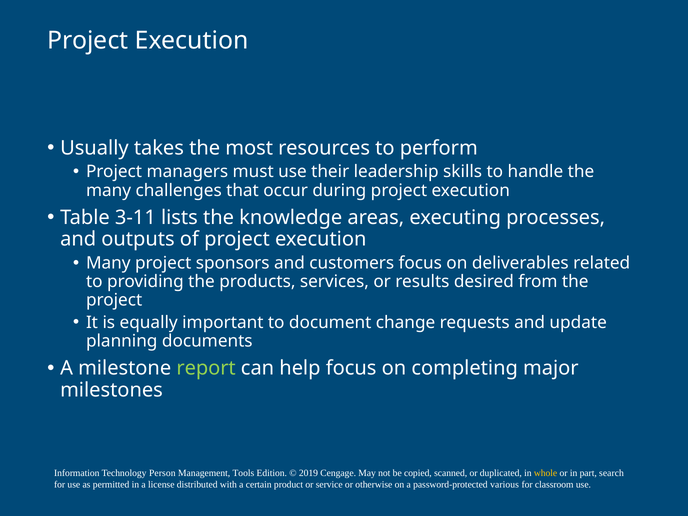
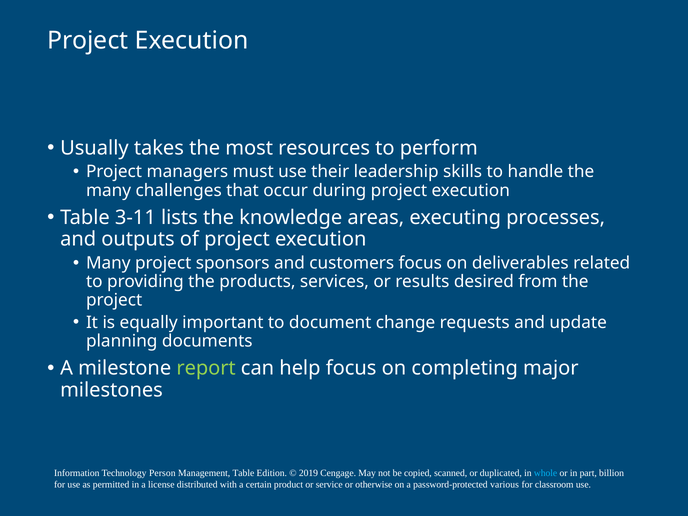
Management Tools: Tools -> Table
whole colour: yellow -> light blue
search: search -> billion
